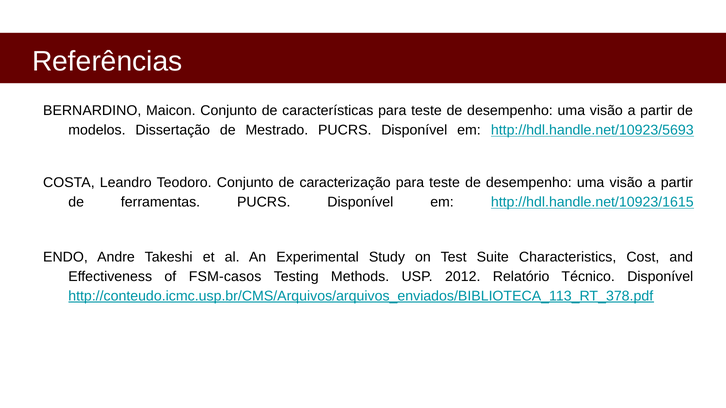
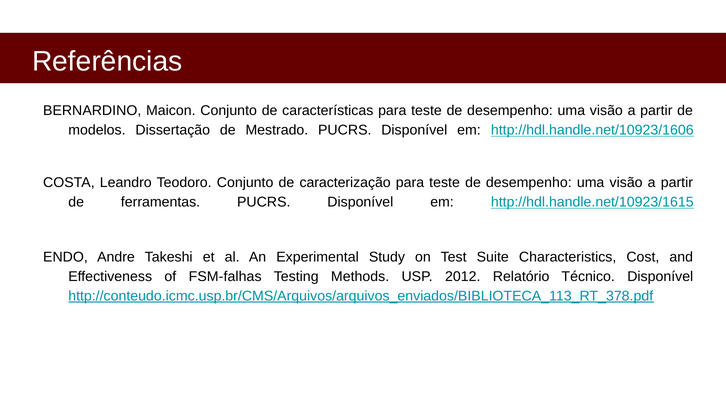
http://hdl.handle.net/10923/5693: http://hdl.handle.net/10923/5693 -> http://hdl.handle.net/10923/1606
FSM-casos: FSM-casos -> FSM-falhas
